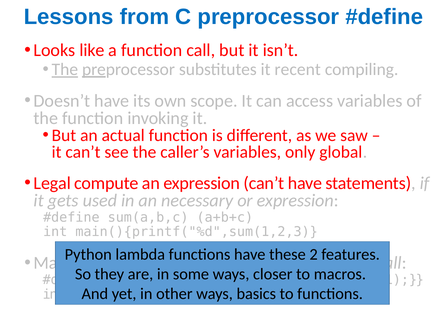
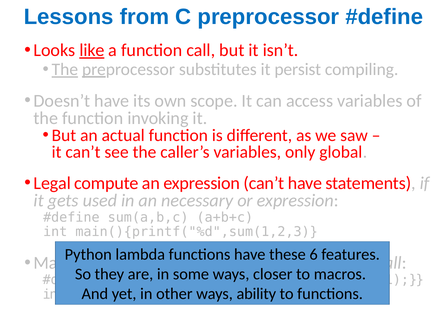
like at (92, 50) underline: none -> present
recent: recent -> persist
2: 2 -> 6
basics: basics -> ability
